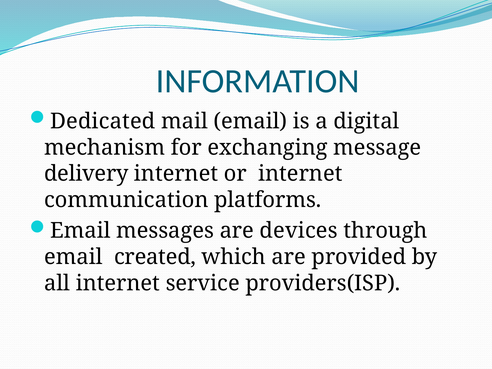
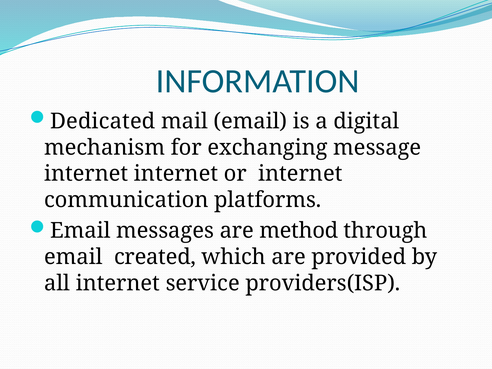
delivery at (86, 174): delivery -> internet
devices: devices -> method
